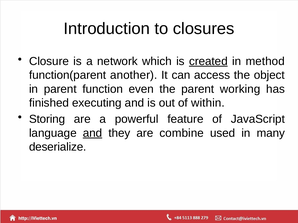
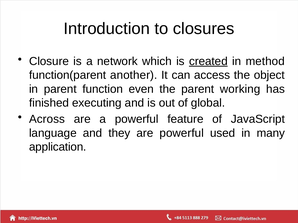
within: within -> global
Storing: Storing -> Across
and at (93, 133) underline: present -> none
are combine: combine -> powerful
deserialize: deserialize -> application
